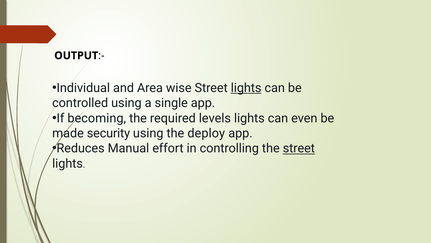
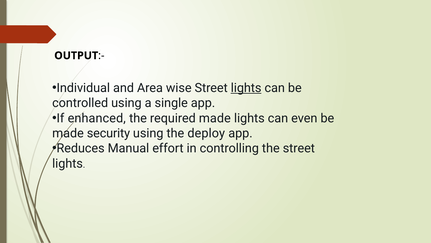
becoming: becoming -> enhanced
required levels: levels -> made
street at (299, 148) underline: present -> none
